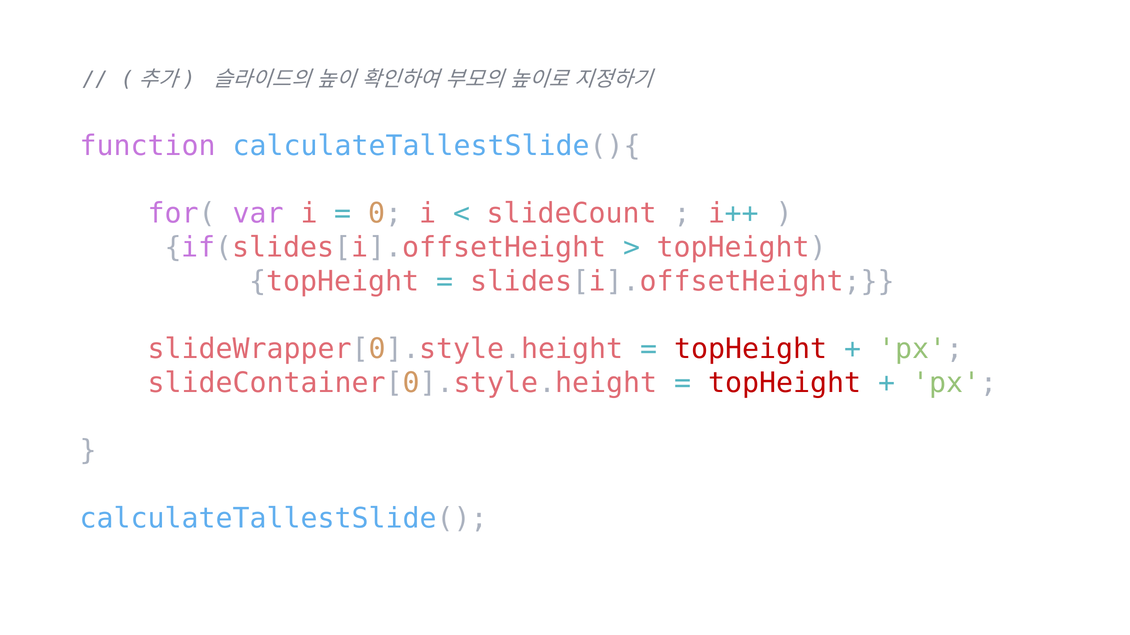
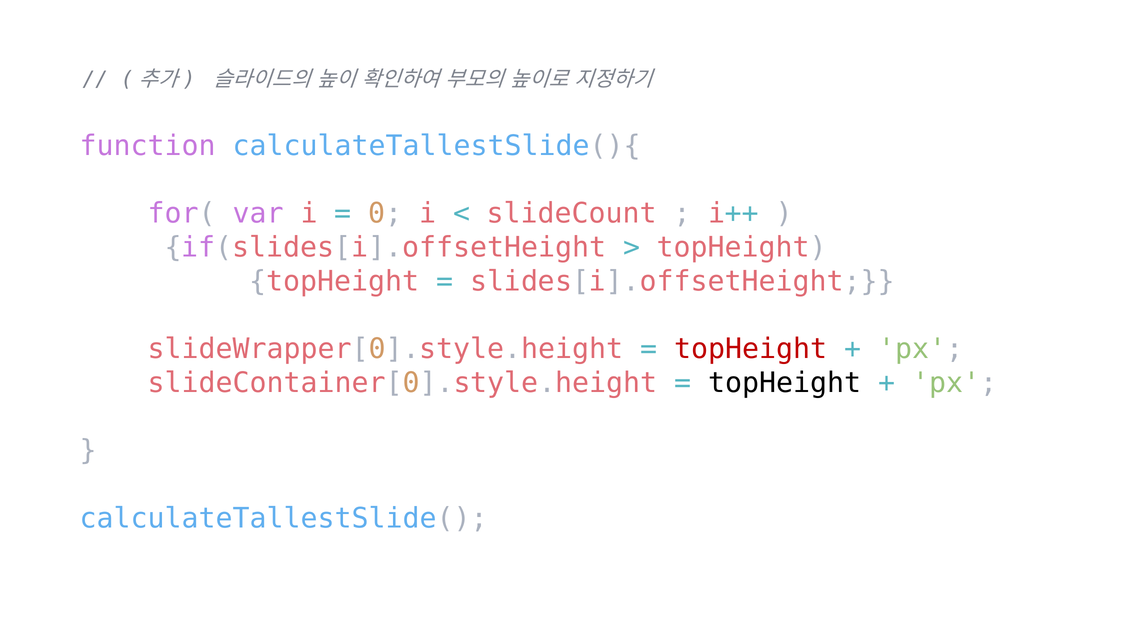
topHeight at (785, 383) colour: red -> black
